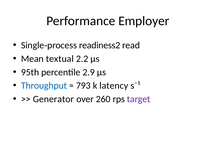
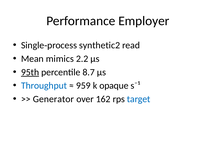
readiness2: readiness2 -> synthetic2
textual: textual -> mimics
95th underline: none -> present
2.9: 2.9 -> 8.7
793: 793 -> 959
latency: latency -> opaque
260: 260 -> 162
target colour: purple -> blue
